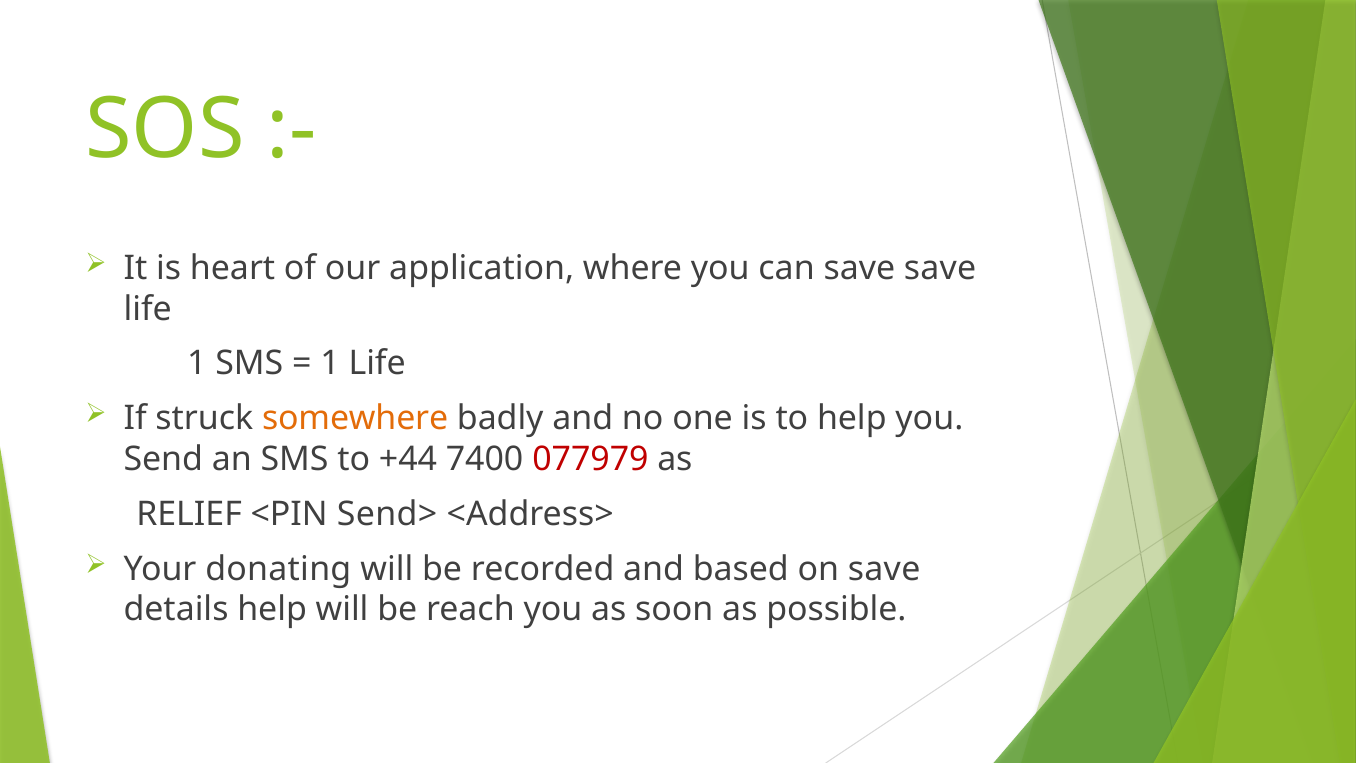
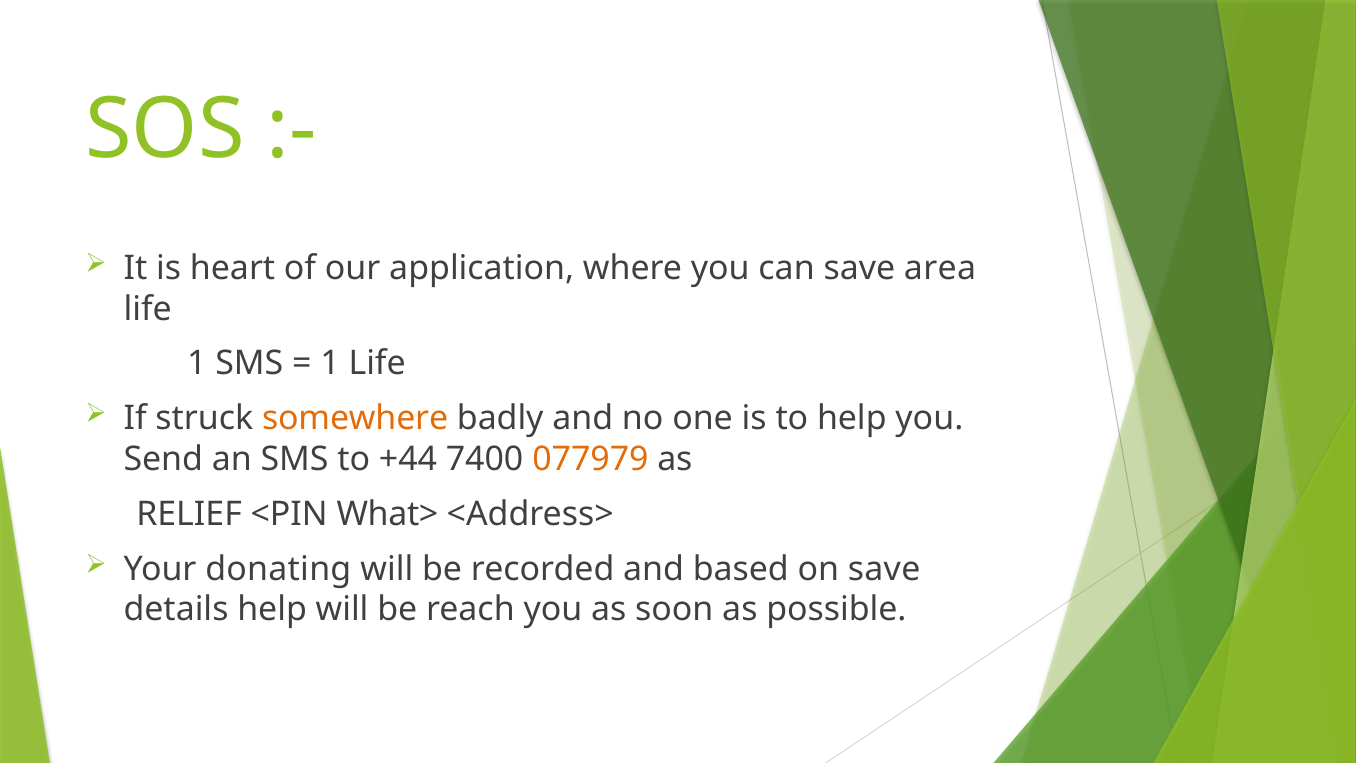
save save: save -> area
077979 colour: red -> orange
Send>: Send> -> What>
